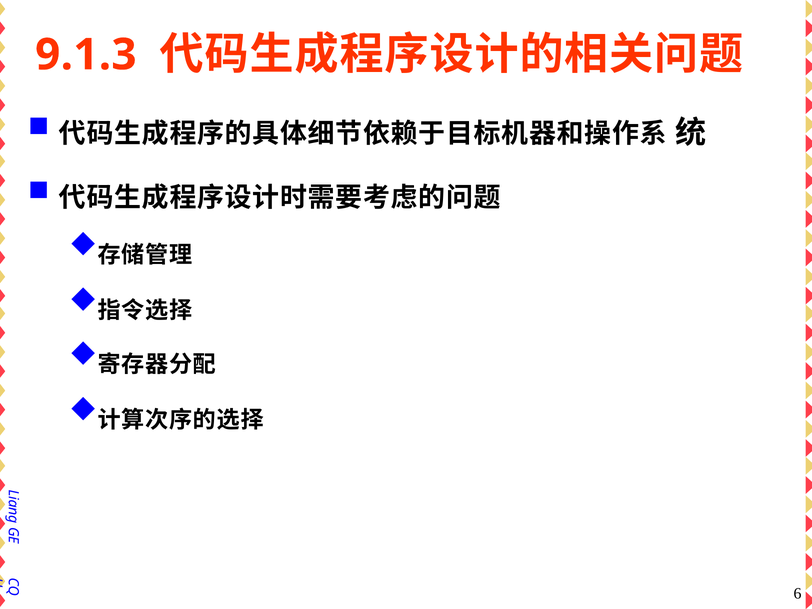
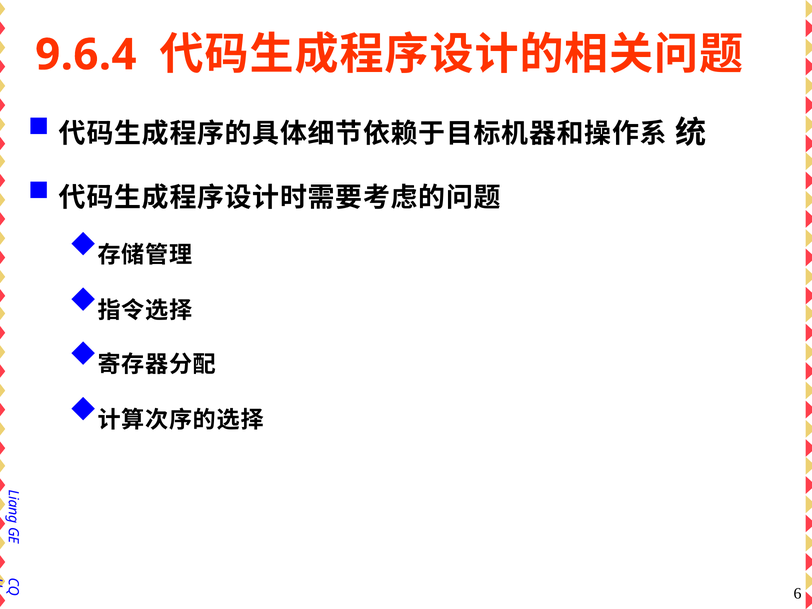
9.1.3: 9.1.3 -> 9.6.4
